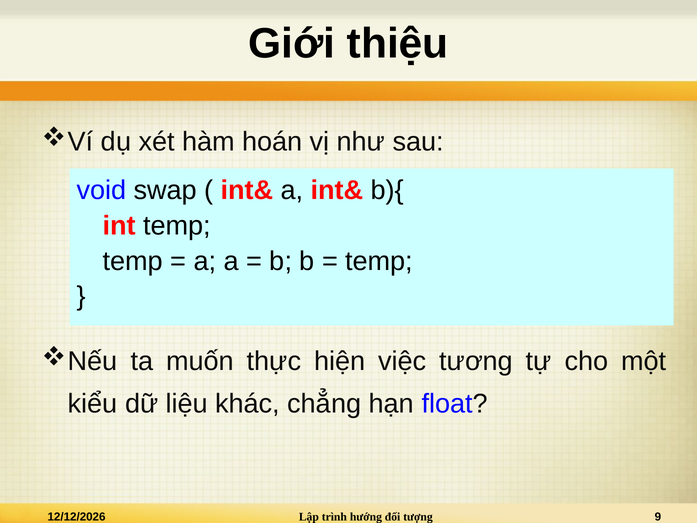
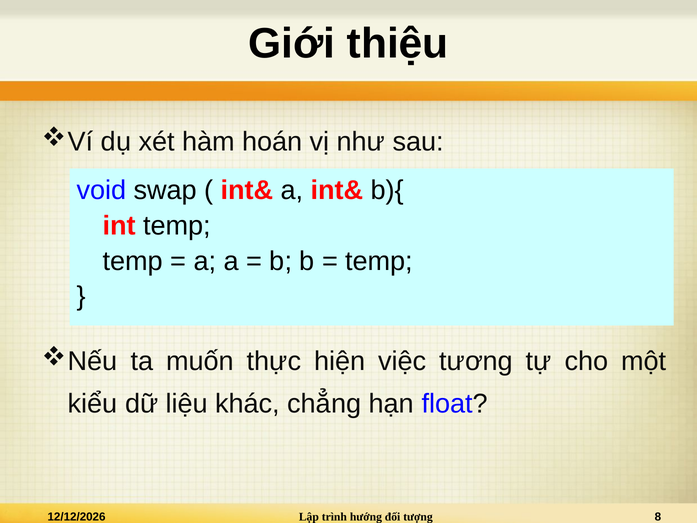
9: 9 -> 8
